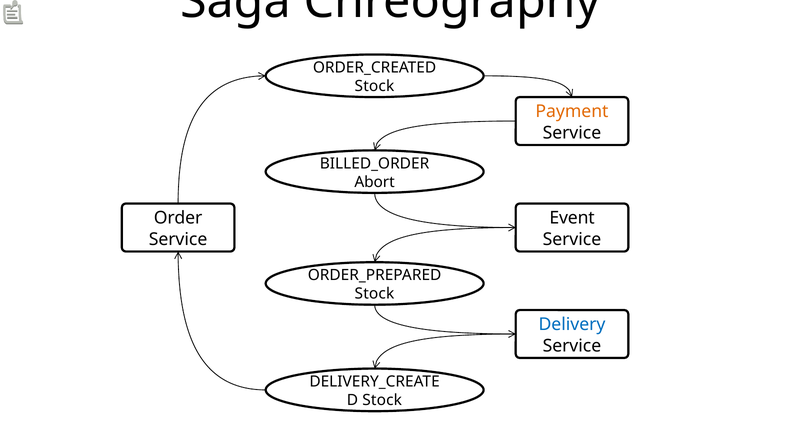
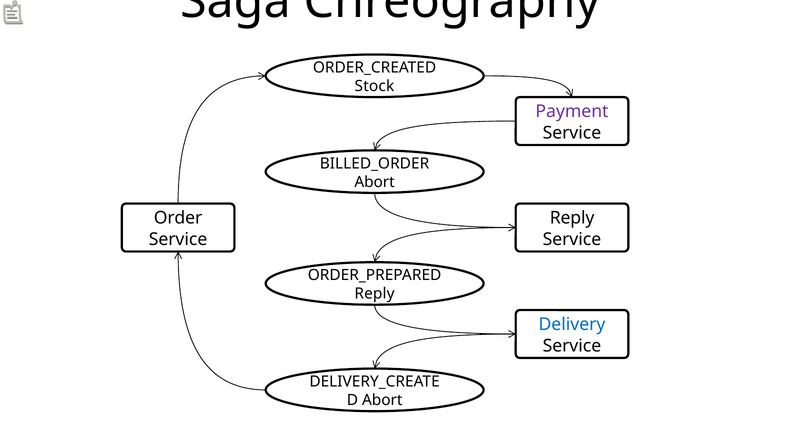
Payment colour: orange -> purple
Event at (572, 218): Event -> Reply
Stock at (374, 294): Stock -> Reply
Stock at (382, 400): Stock -> Abort
